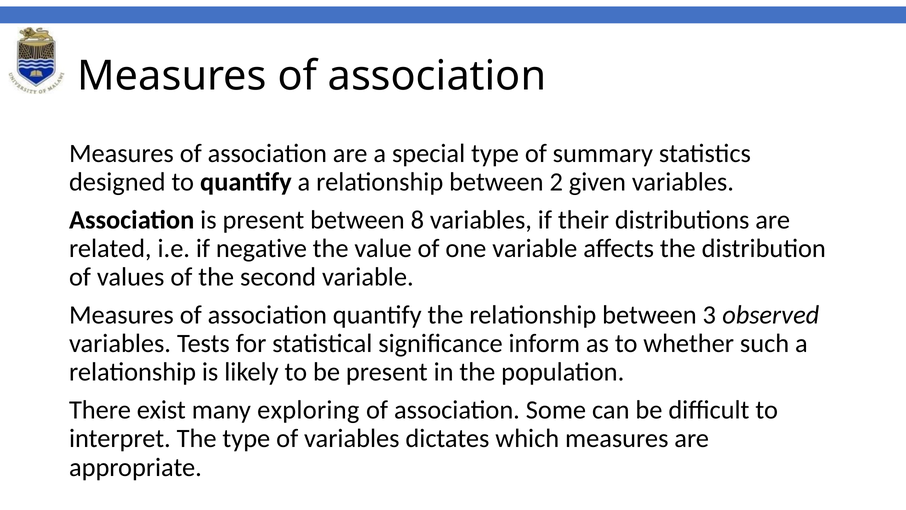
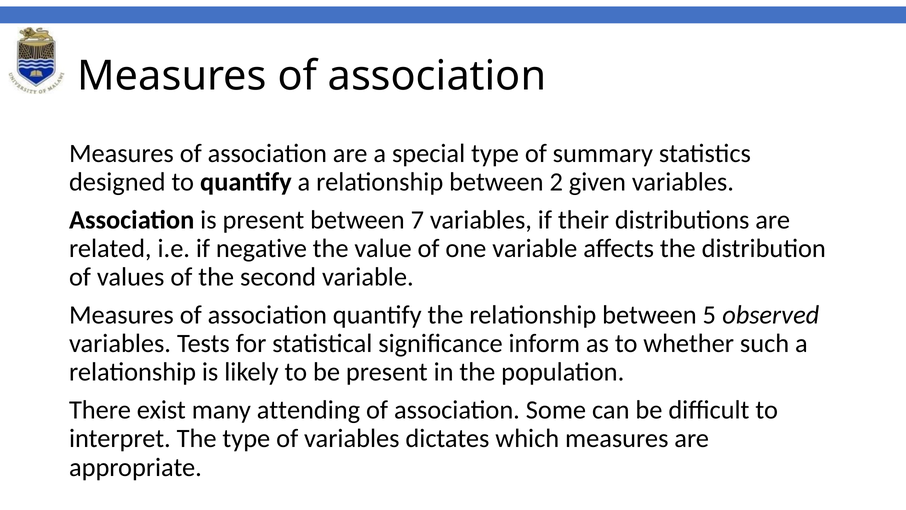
8: 8 -> 7
3: 3 -> 5
exploring: exploring -> attending
